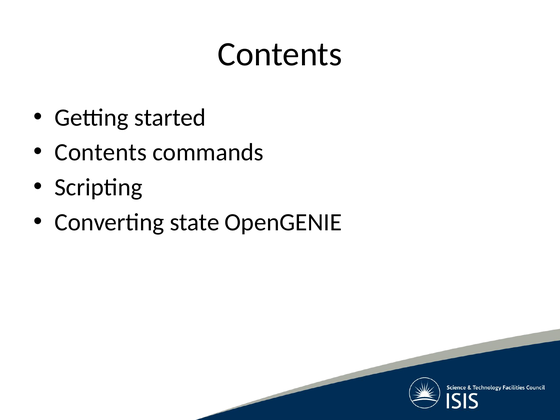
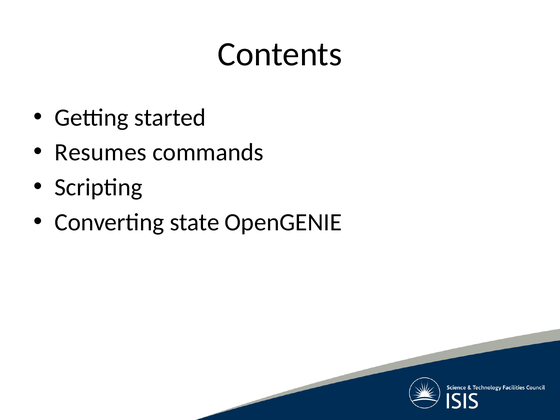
Contents at (101, 152): Contents -> Resumes
